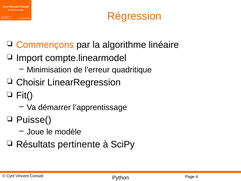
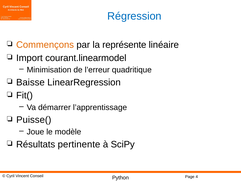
Régression colour: orange -> blue
algorithme: algorithme -> représente
compte.linearmodel: compte.linearmodel -> courant.linearmodel
Choisir: Choisir -> Baisse
